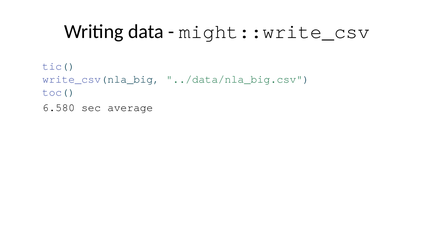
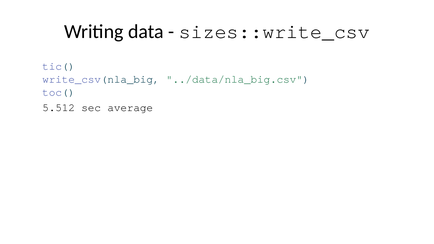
might::write_csv: might::write_csv -> sizes::write_csv
6.580: 6.580 -> 5.512
